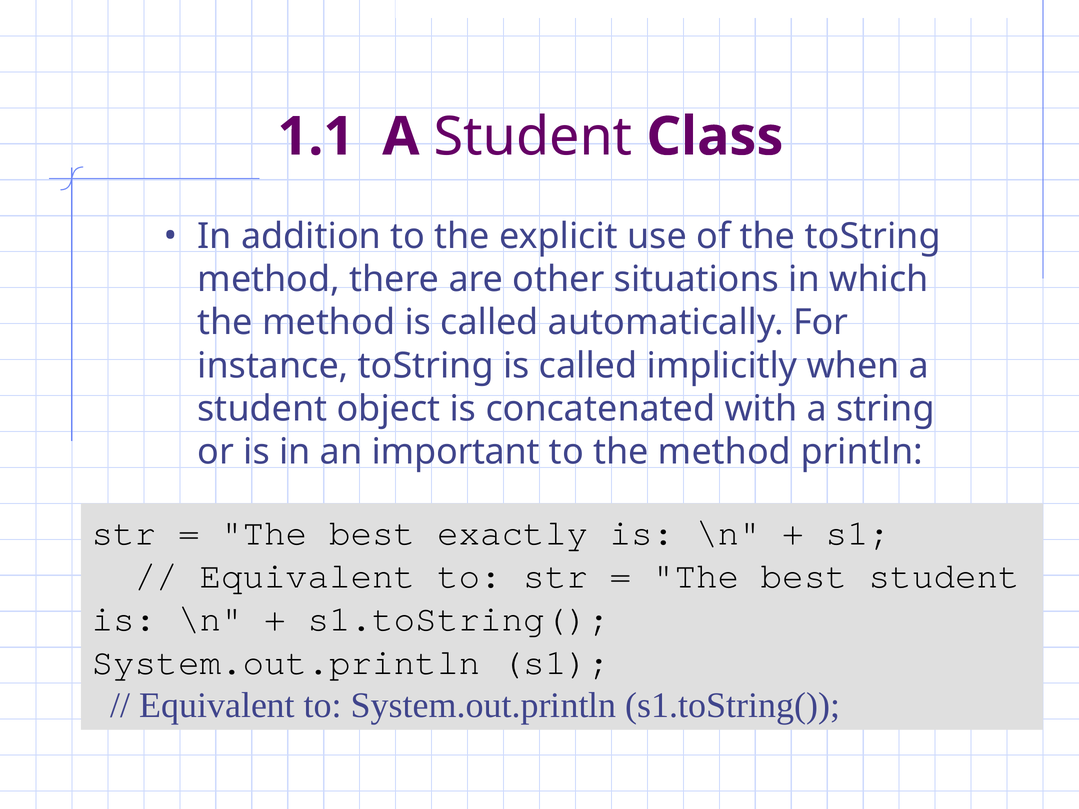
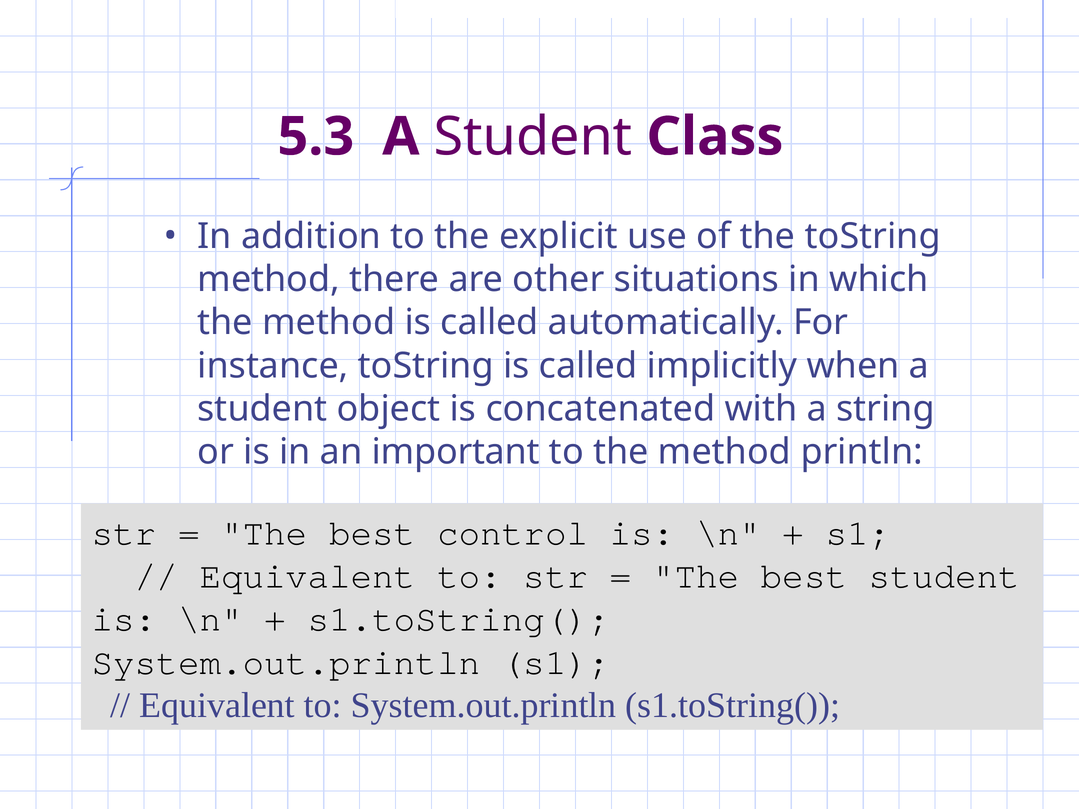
1.1: 1.1 -> 5.3
exactly: exactly -> control
